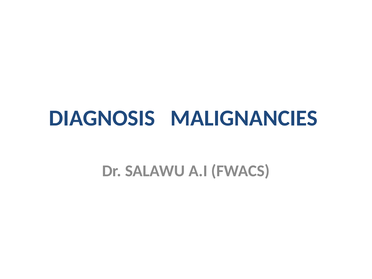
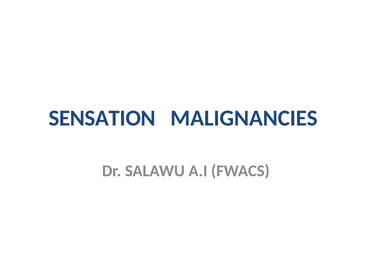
DIAGNOSIS: DIAGNOSIS -> SENSATION
